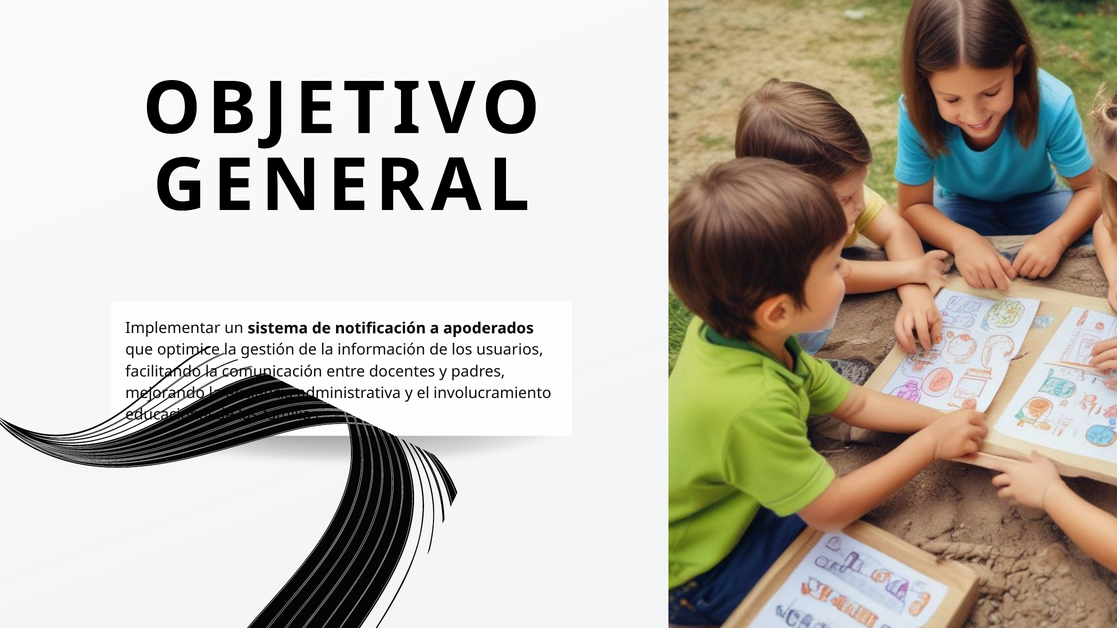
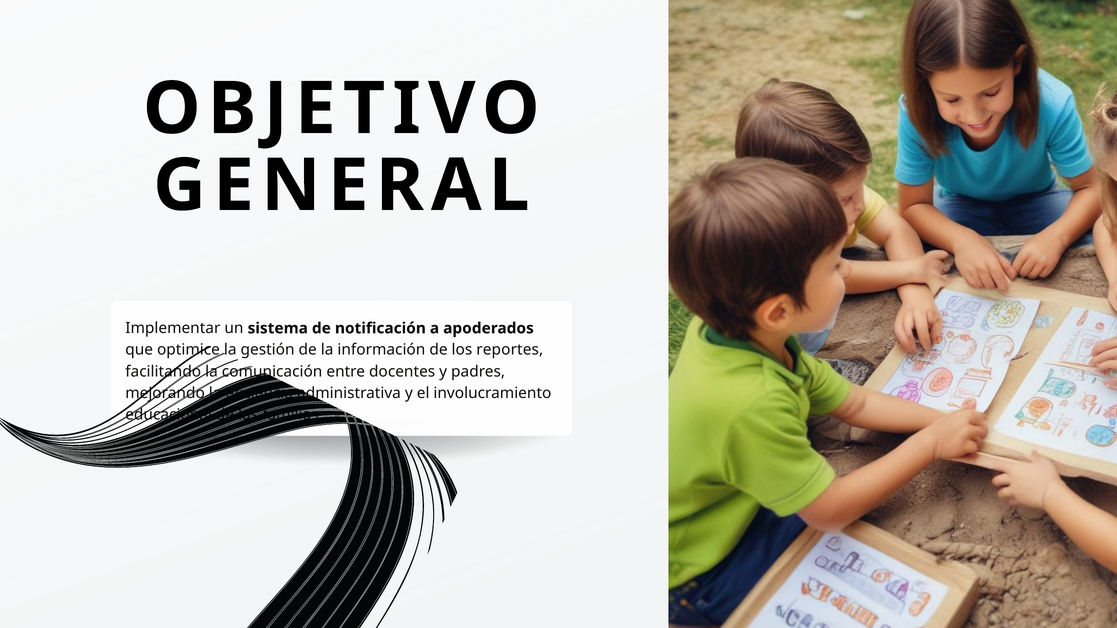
usuarios: usuarios -> reportes
